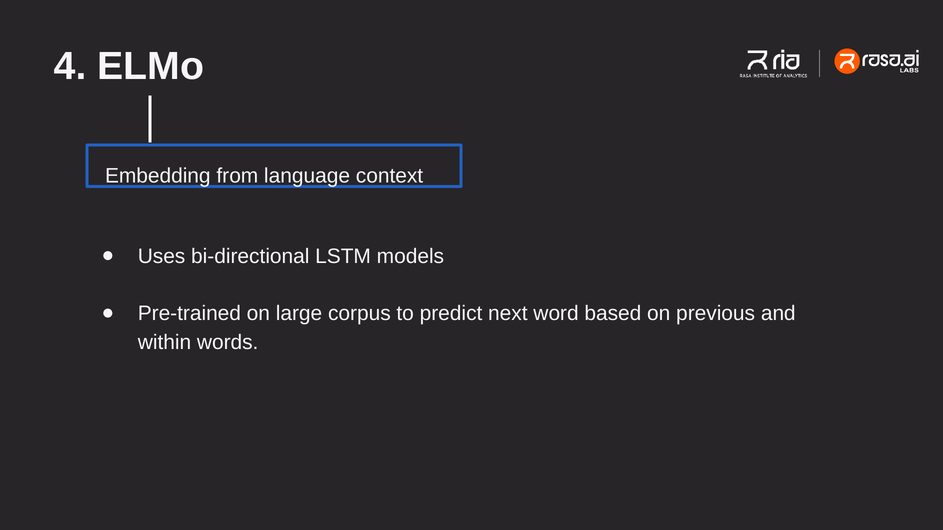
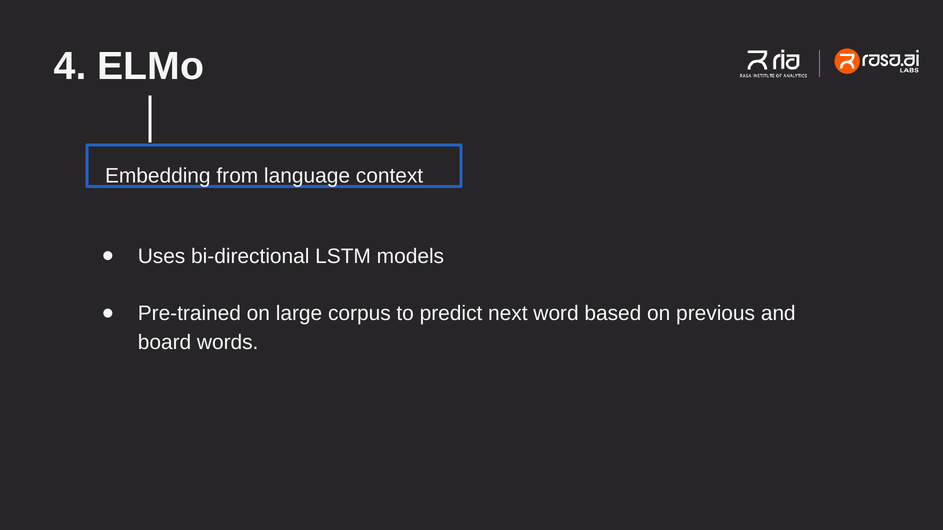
within: within -> board
